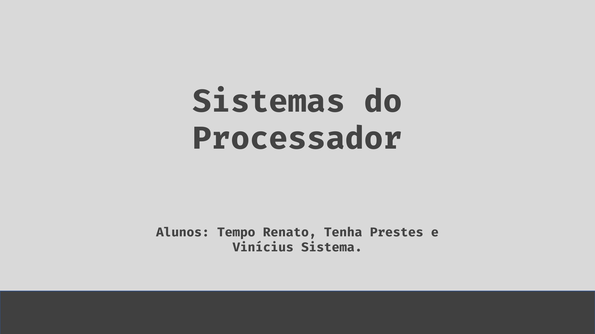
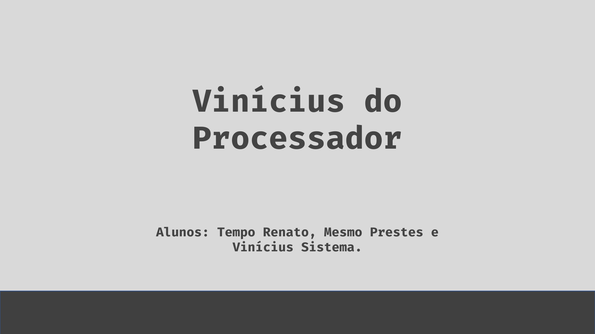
Sistemas at (269, 102): Sistemas -> Vinícius
Tenha: Tenha -> Mesmo
